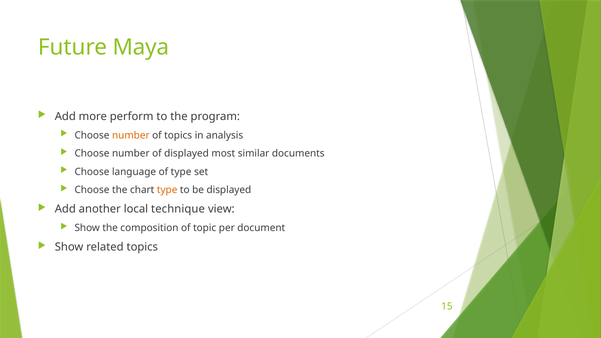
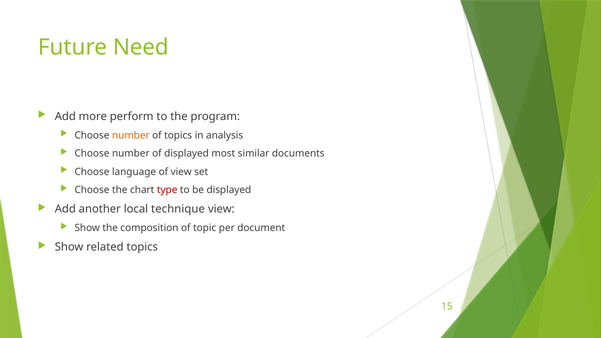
Maya: Maya -> Need
of type: type -> view
type at (167, 190) colour: orange -> red
